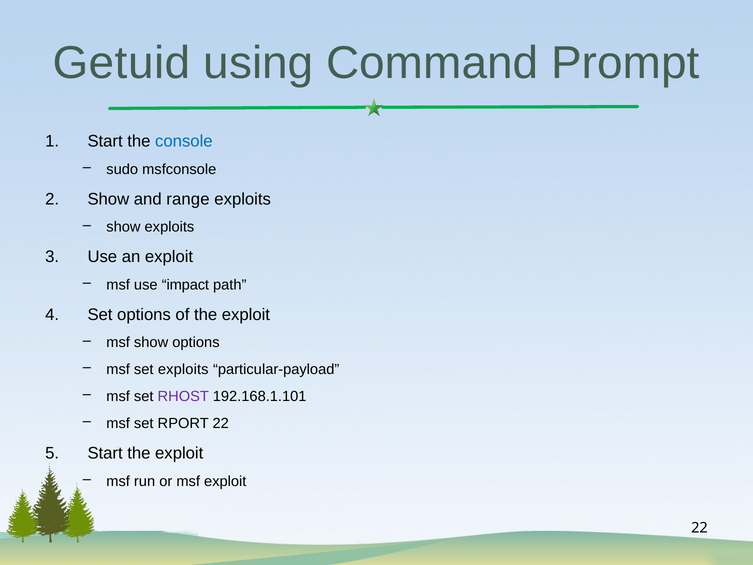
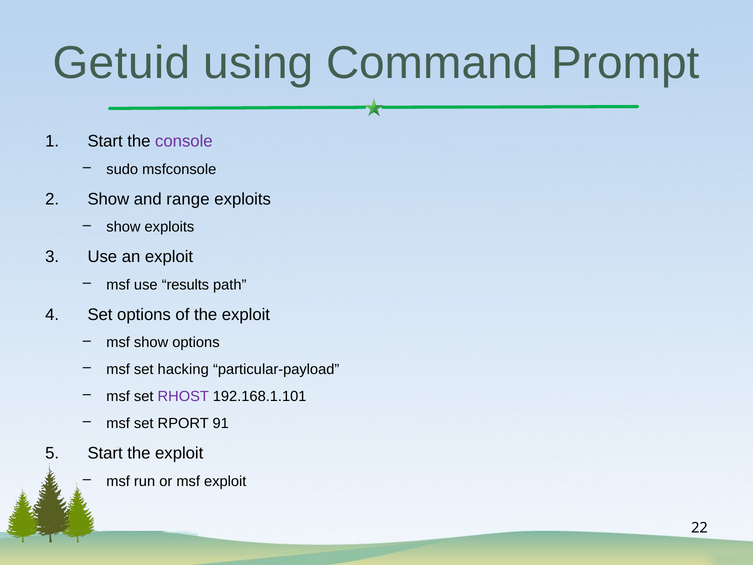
console colour: blue -> purple
impact: impact -> results
set exploits: exploits -> hacking
RPORT 22: 22 -> 91
